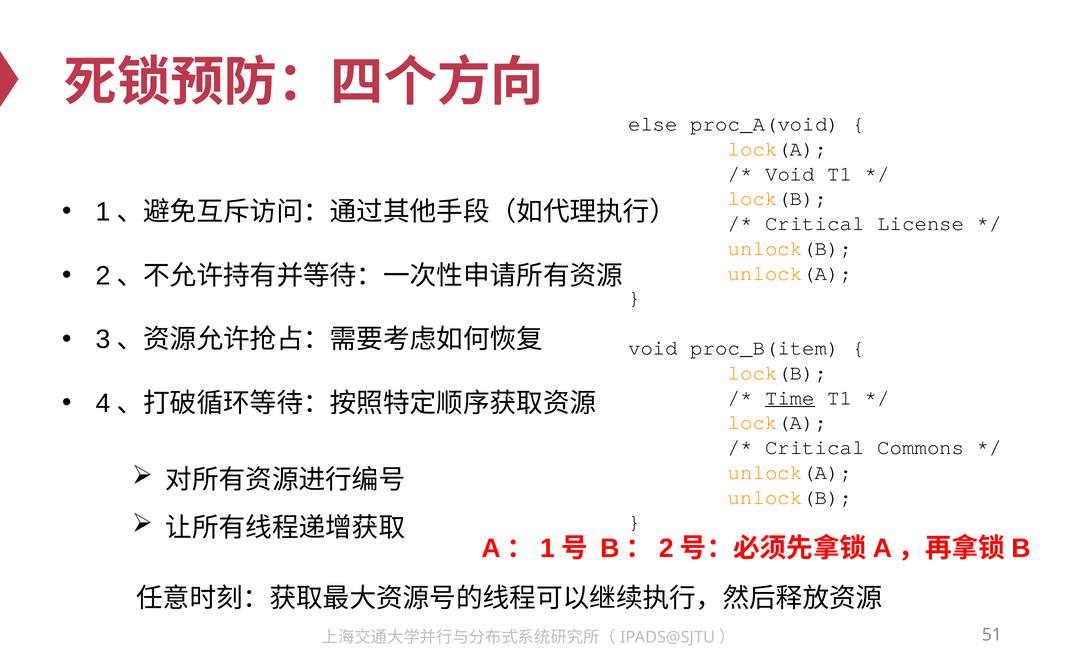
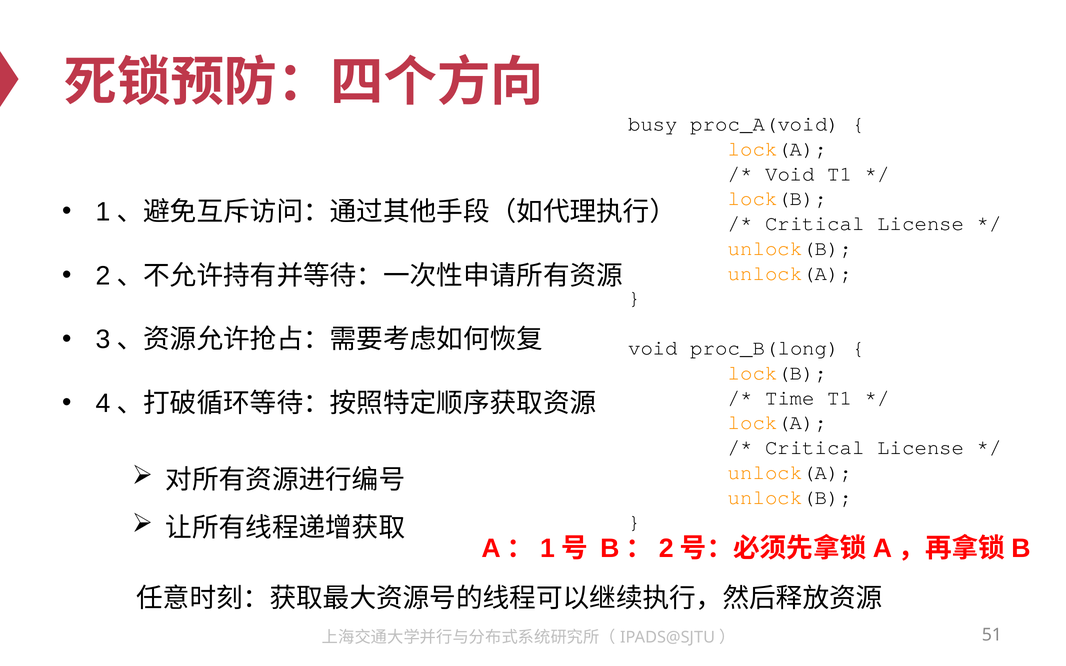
else: else -> busy
proc_B(item: proc_B(item -> proc_B(long
Time underline: present -> none
Commons at (921, 448): Commons -> License
